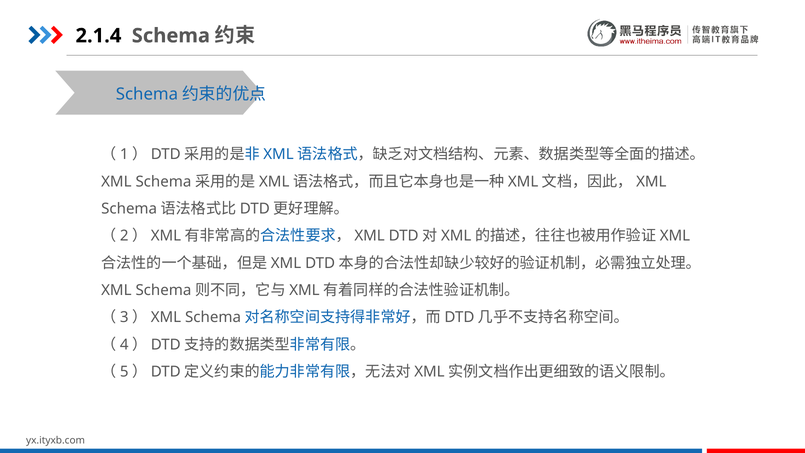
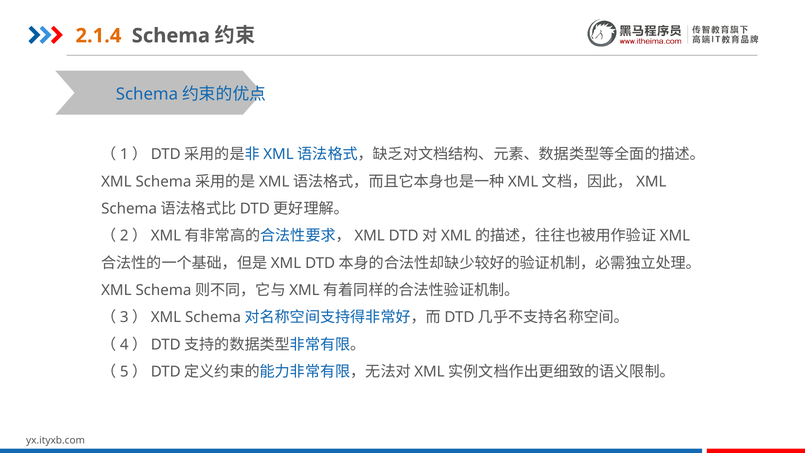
2.1.4 colour: black -> orange
